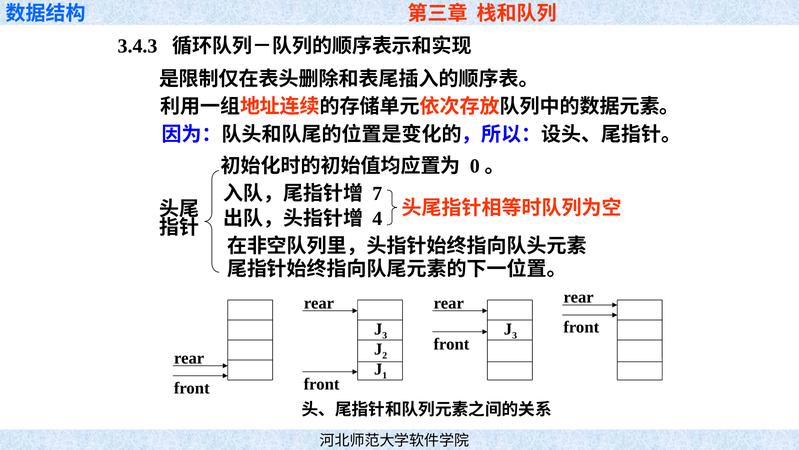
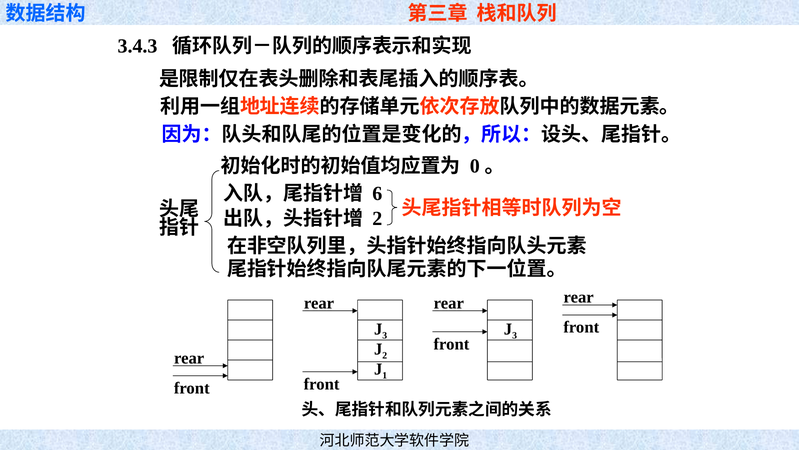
7: 7 -> 6
4 at (377, 218): 4 -> 2
